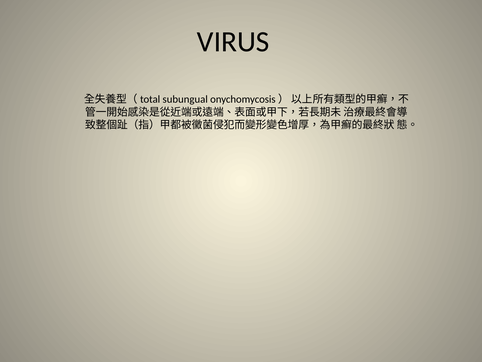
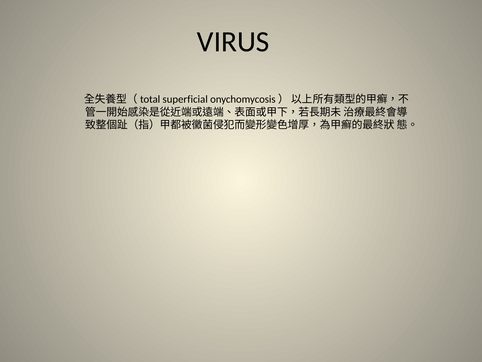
subungual: subungual -> superficial
